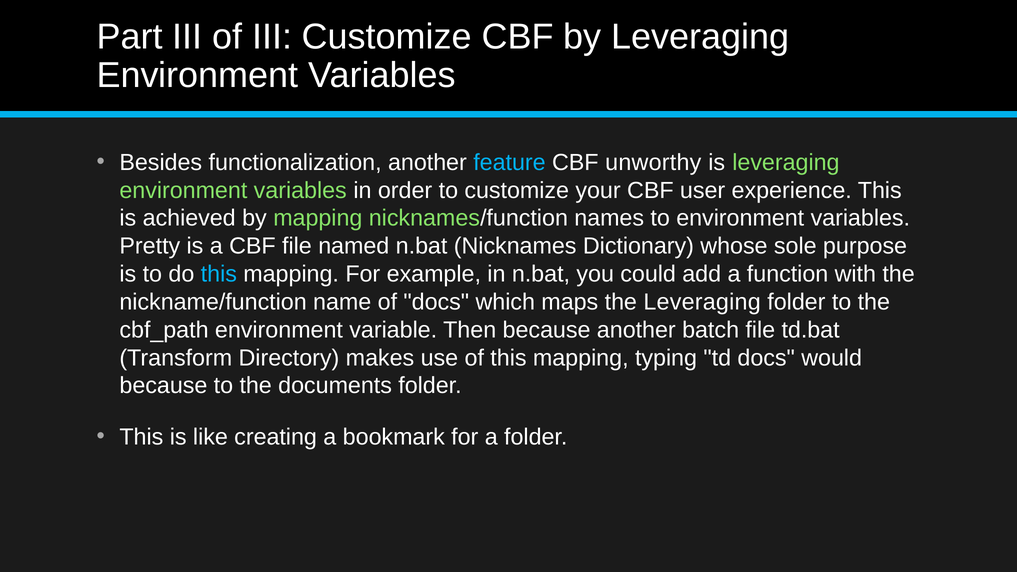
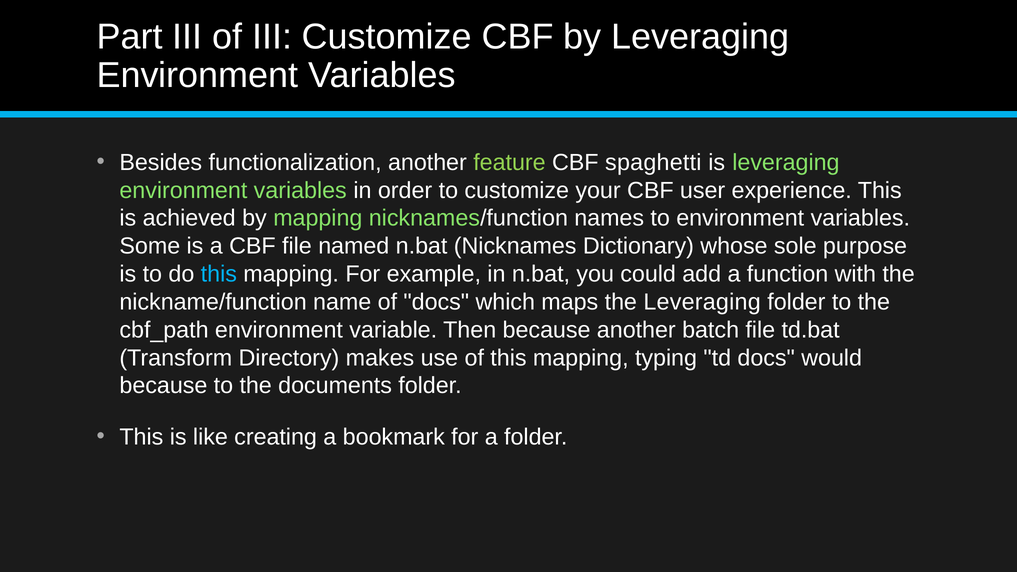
feature colour: light blue -> light green
unworthy: unworthy -> spaghetti
Pretty: Pretty -> Some
